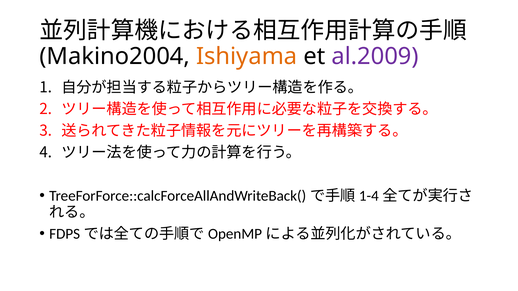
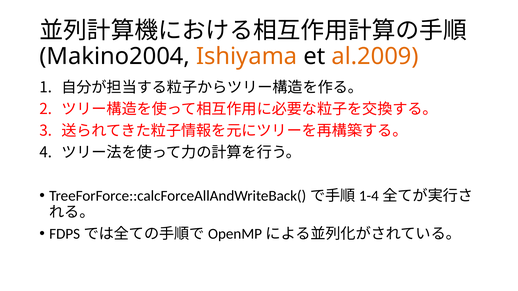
al.2009 colour: purple -> orange
